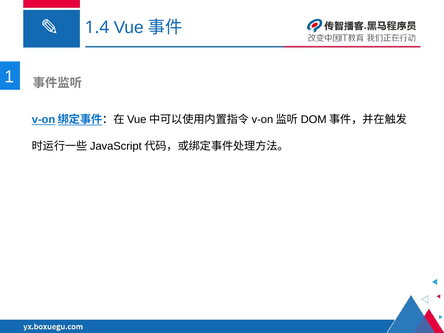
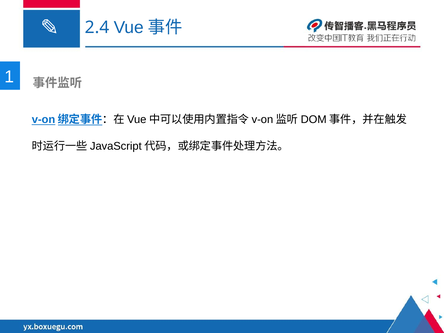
1.4: 1.4 -> 2.4
